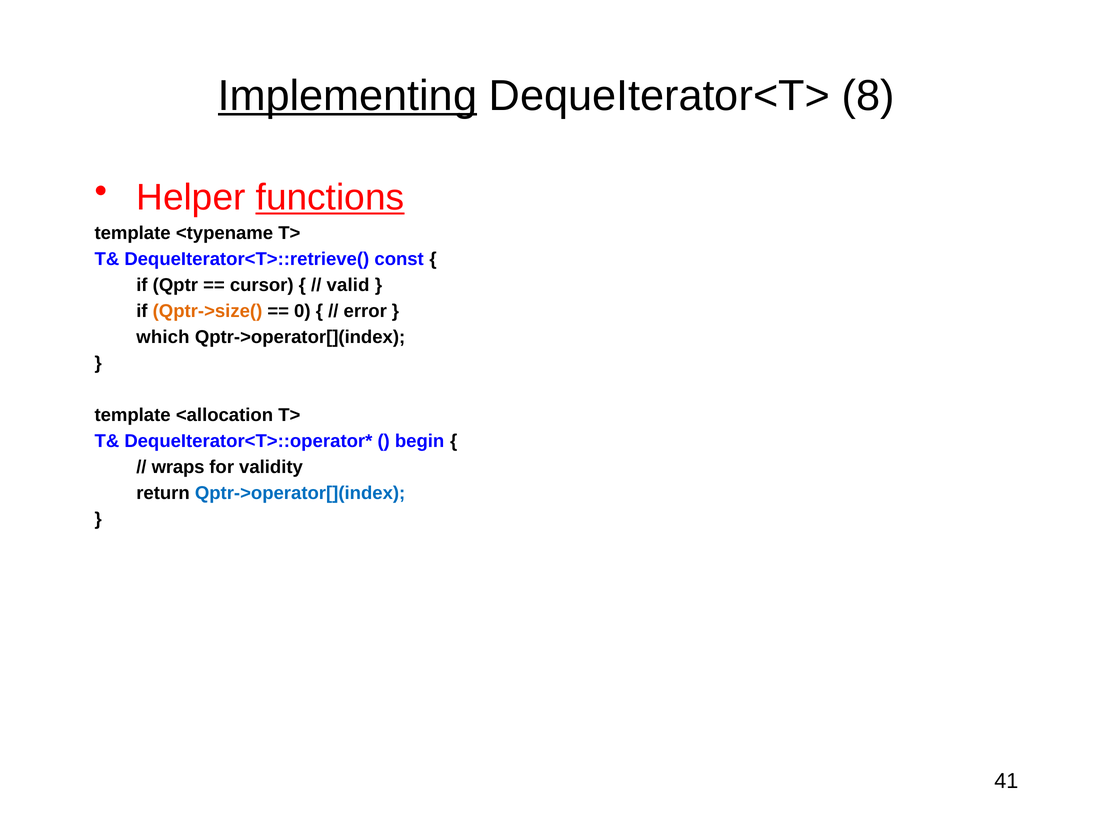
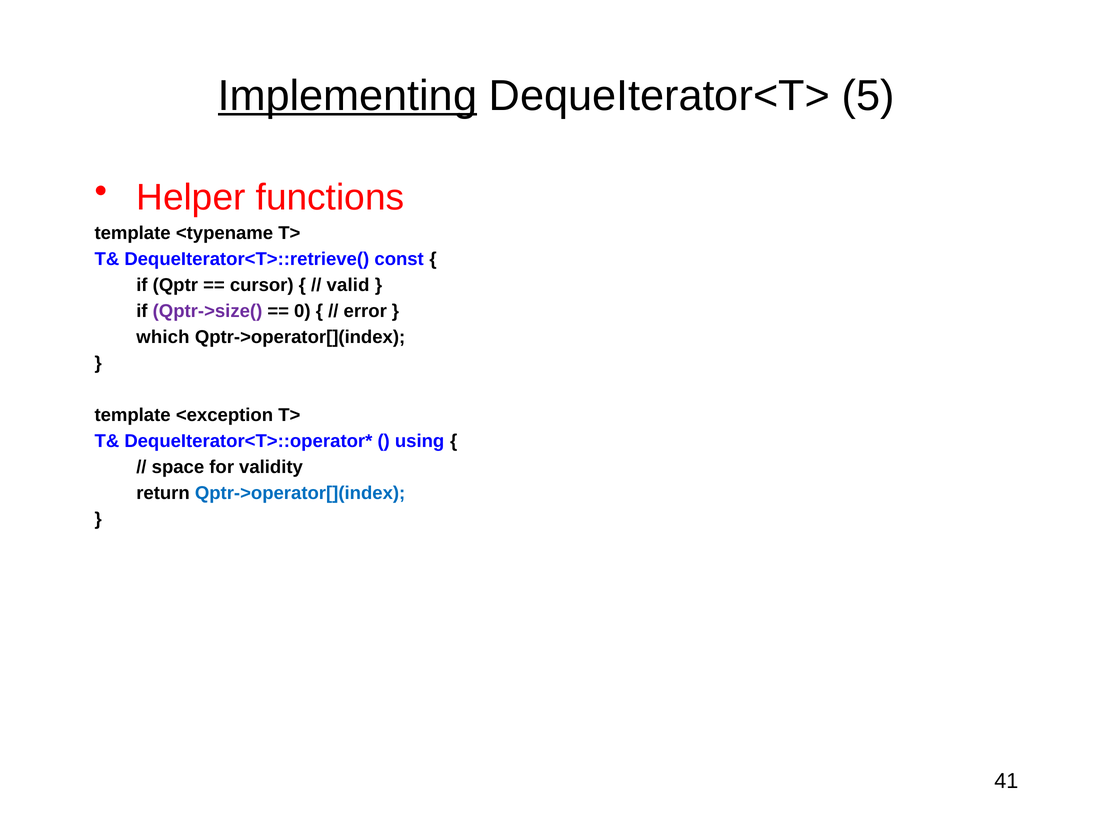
8: 8 -> 5
functions underline: present -> none
Qptr->size( colour: orange -> purple
<allocation: <allocation -> <exception
begin: begin -> using
wraps: wraps -> space
